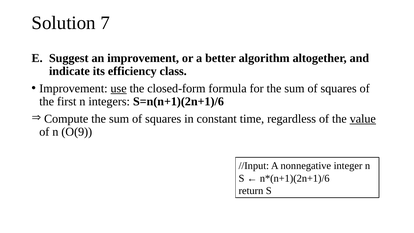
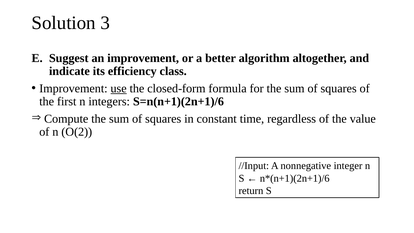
7: 7 -> 3
value underline: present -> none
O(9: O(9 -> O(2
